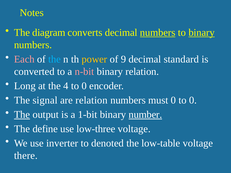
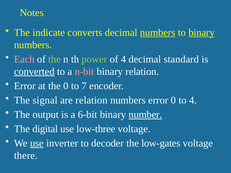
diagram: diagram -> indicate
the at (54, 59) colour: light blue -> light green
power colour: yellow -> light green
of 9: 9 -> 4
converted underline: none -> present
Long at (25, 86): Long -> Error
the 4: 4 -> 0
0 at (84, 86): 0 -> 7
numbers must: must -> error
0 to 0: 0 -> 4
The at (22, 115) underline: present -> none
1-bit: 1-bit -> 6-bit
define: define -> digital
use at (37, 143) underline: none -> present
denoted: denoted -> decoder
low-table: low-table -> low-gates
